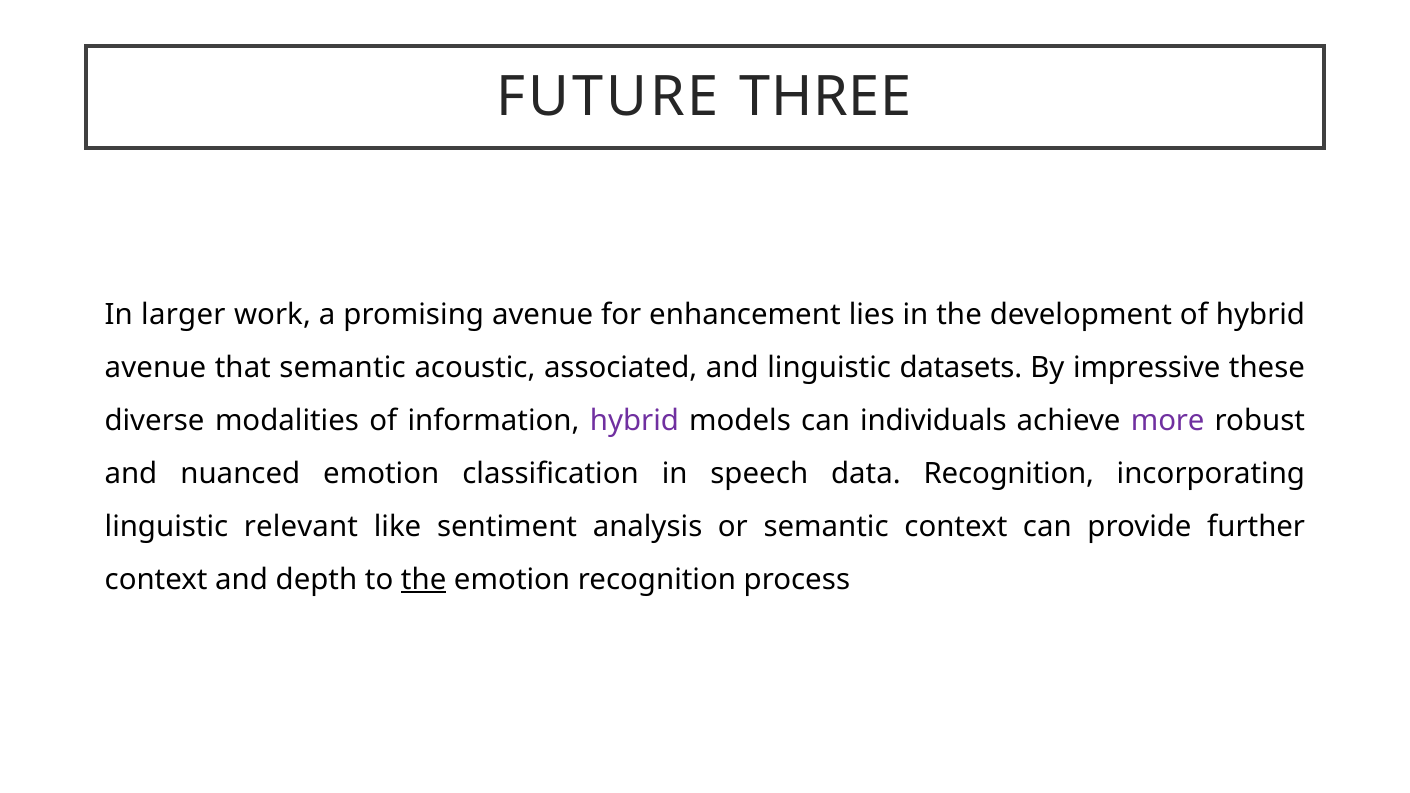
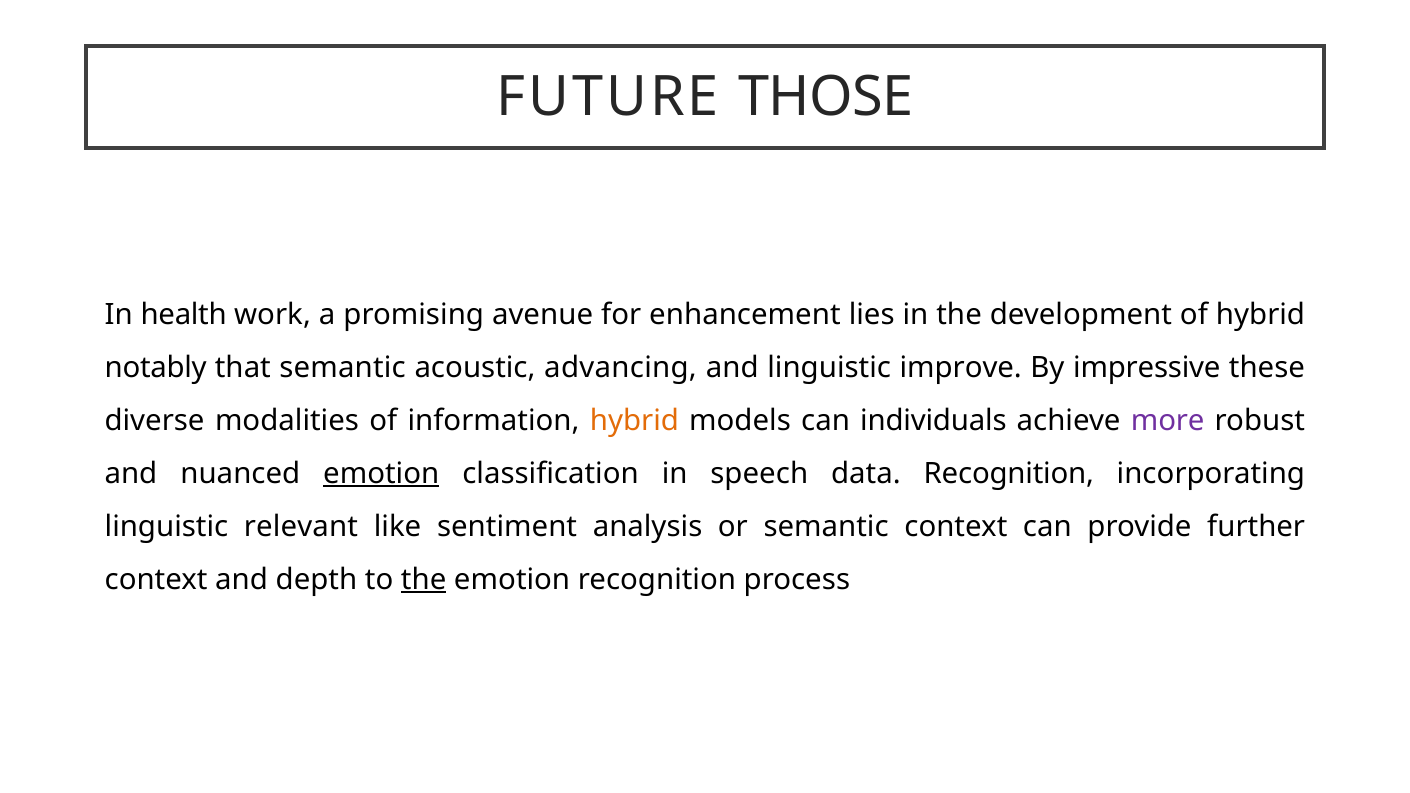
THREE: THREE -> THOSE
larger: larger -> health
avenue at (155, 368): avenue -> notably
associated: associated -> advancing
datasets: datasets -> improve
hybrid at (634, 421) colour: purple -> orange
emotion at (381, 474) underline: none -> present
